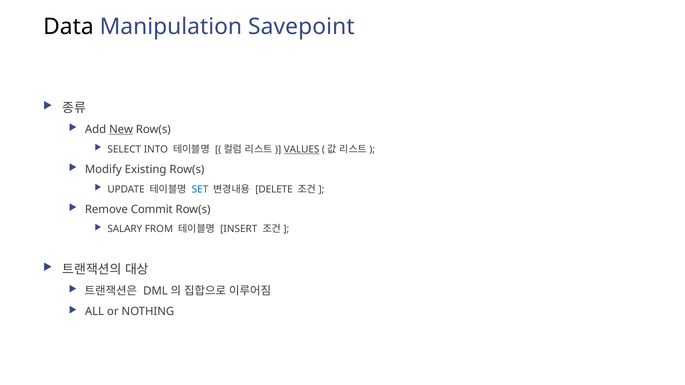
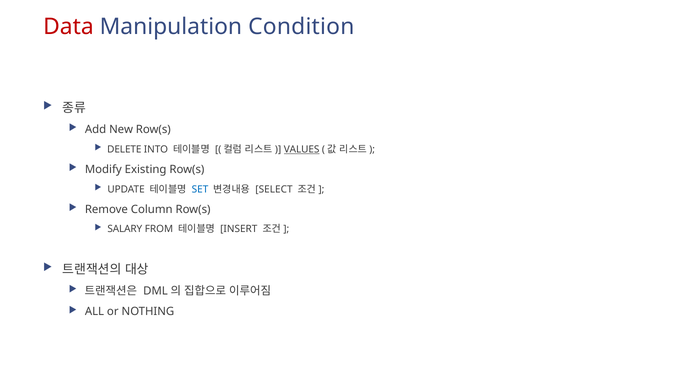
Data colour: black -> red
Savepoint: Savepoint -> Condition
New underline: present -> none
SELECT: SELECT -> DELETE
DELETE: DELETE -> SELECT
Commit: Commit -> Column
